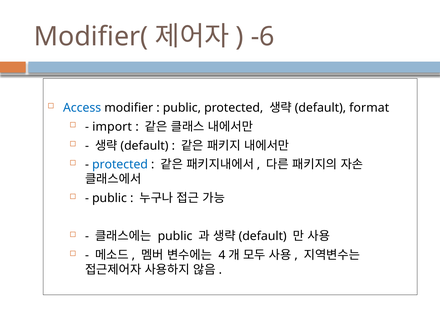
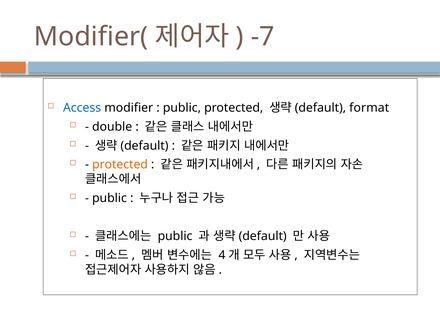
-6: -6 -> -7
import: import -> double
protected at (120, 165) colour: blue -> orange
